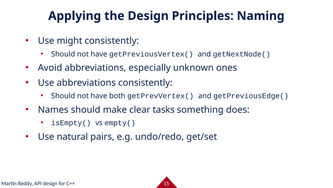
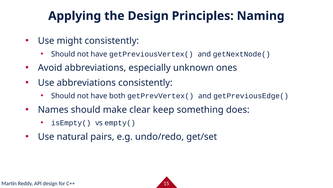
tasks: tasks -> keep
